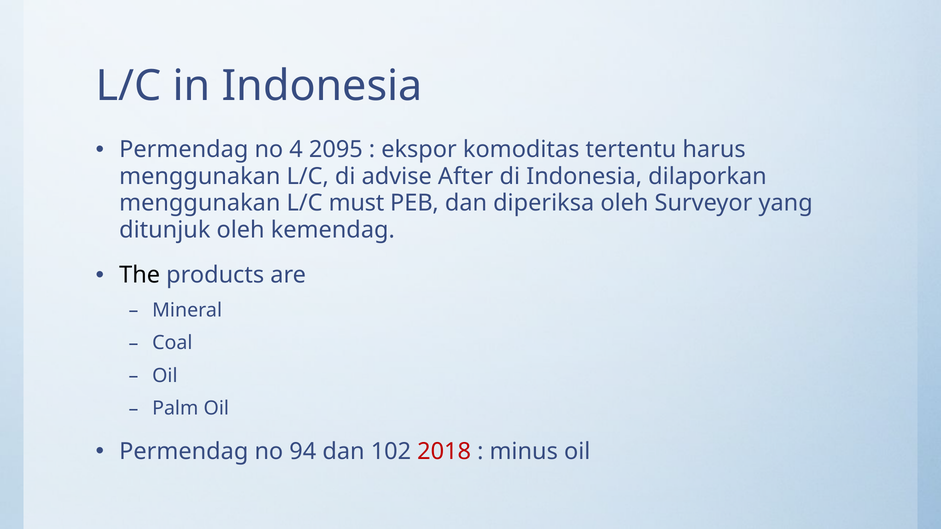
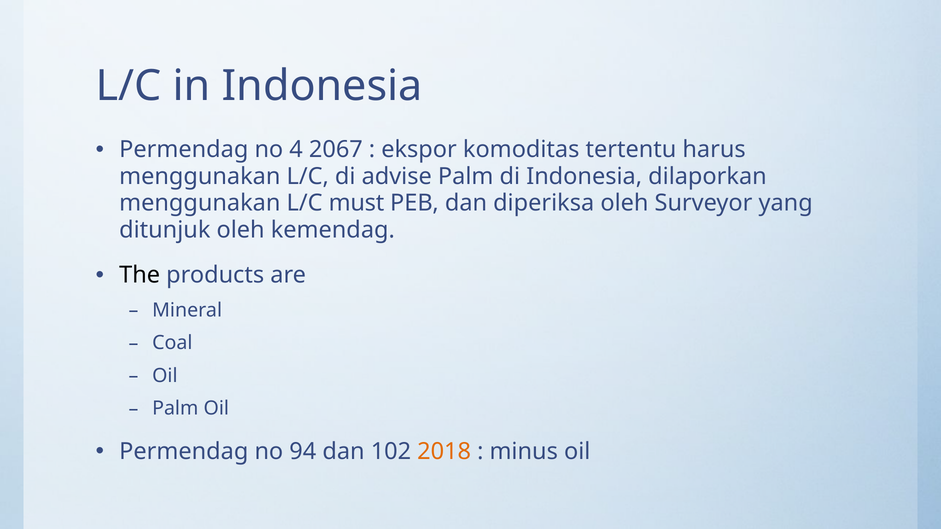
2095: 2095 -> 2067
advise After: After -> Palm
2018 colour: red -> orange
